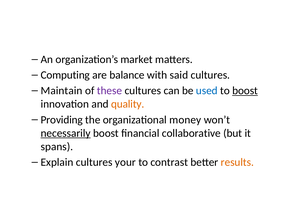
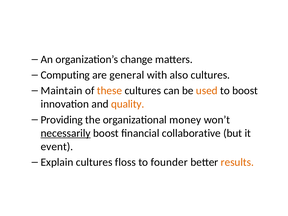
market: market -> change
balance: balance -> general
said: said -> also
these colour: purple -> orange
used colour: blue -> orange
boost at (245, 91) underline: present -> none
spans: spans -> event
your: your -> floss
contrast: contrast -> founder
